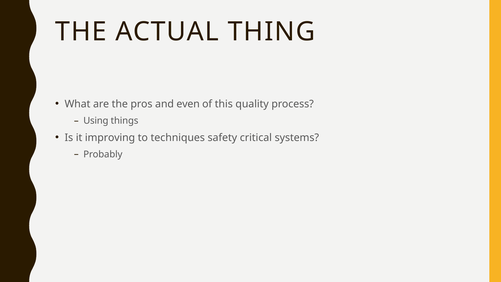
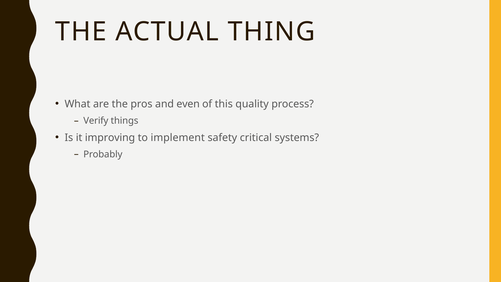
Using: Using -> Verify
techniques: techniques -> implement
